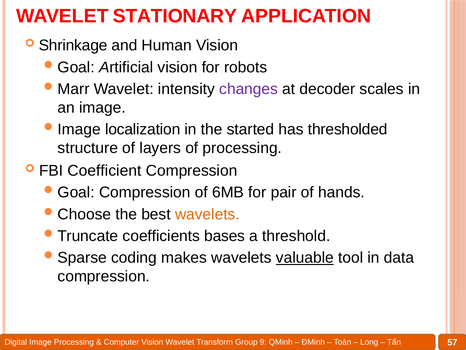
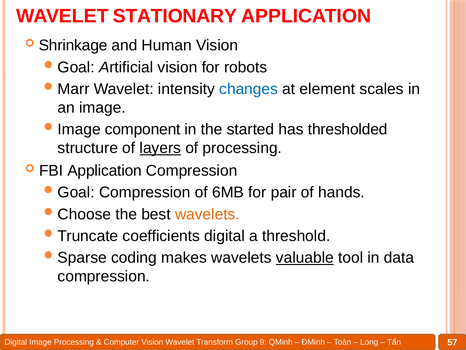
changes colour: purple -> blue
decoder: decoder -> element
localization: localization -> component
layers underline: none -> present
FBI Coefficient: Coefficient -> Application
coefficients bases: bases -> digital
